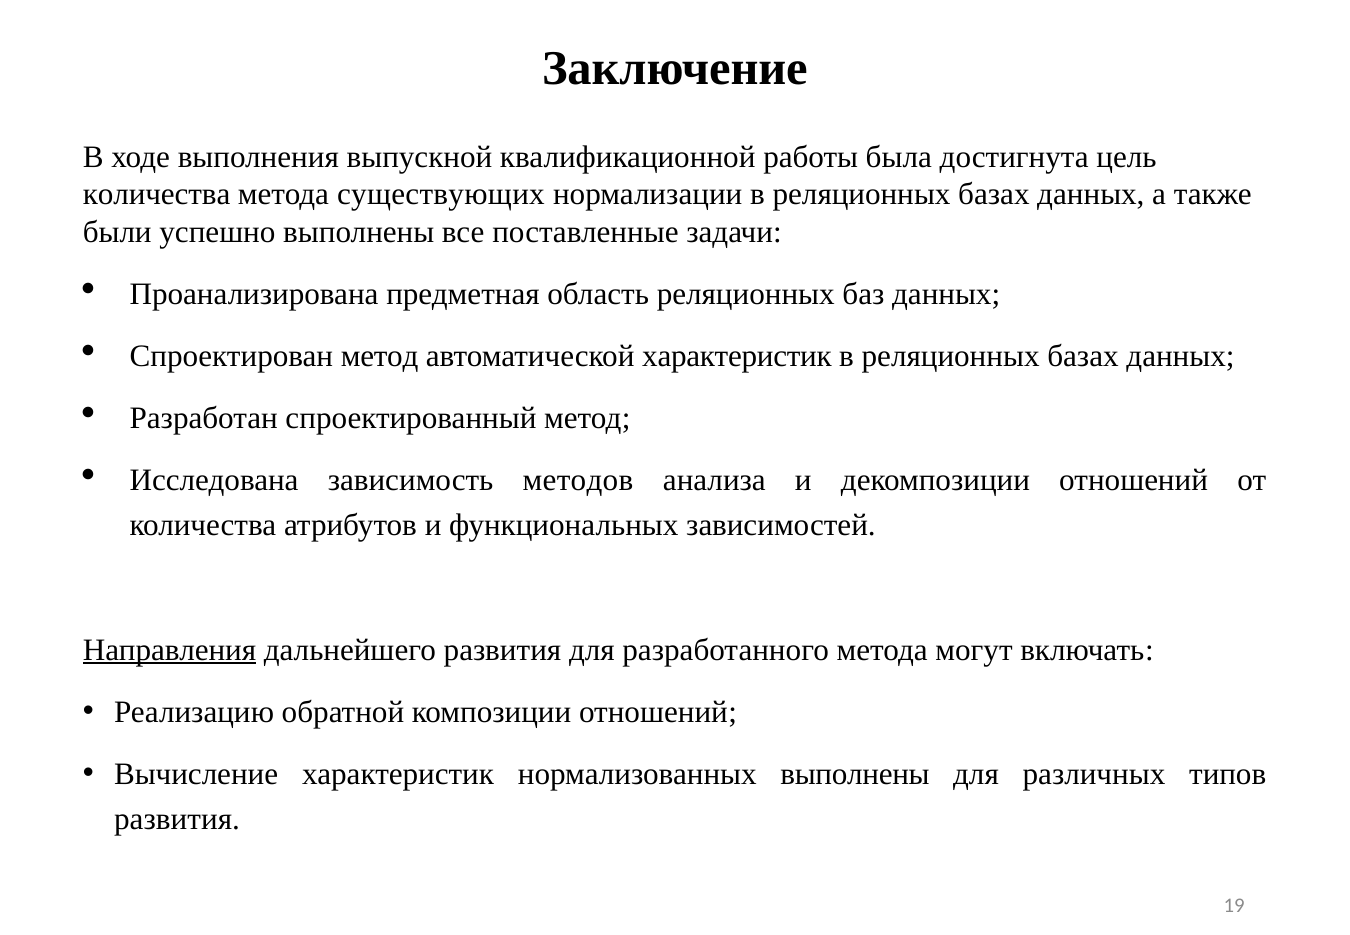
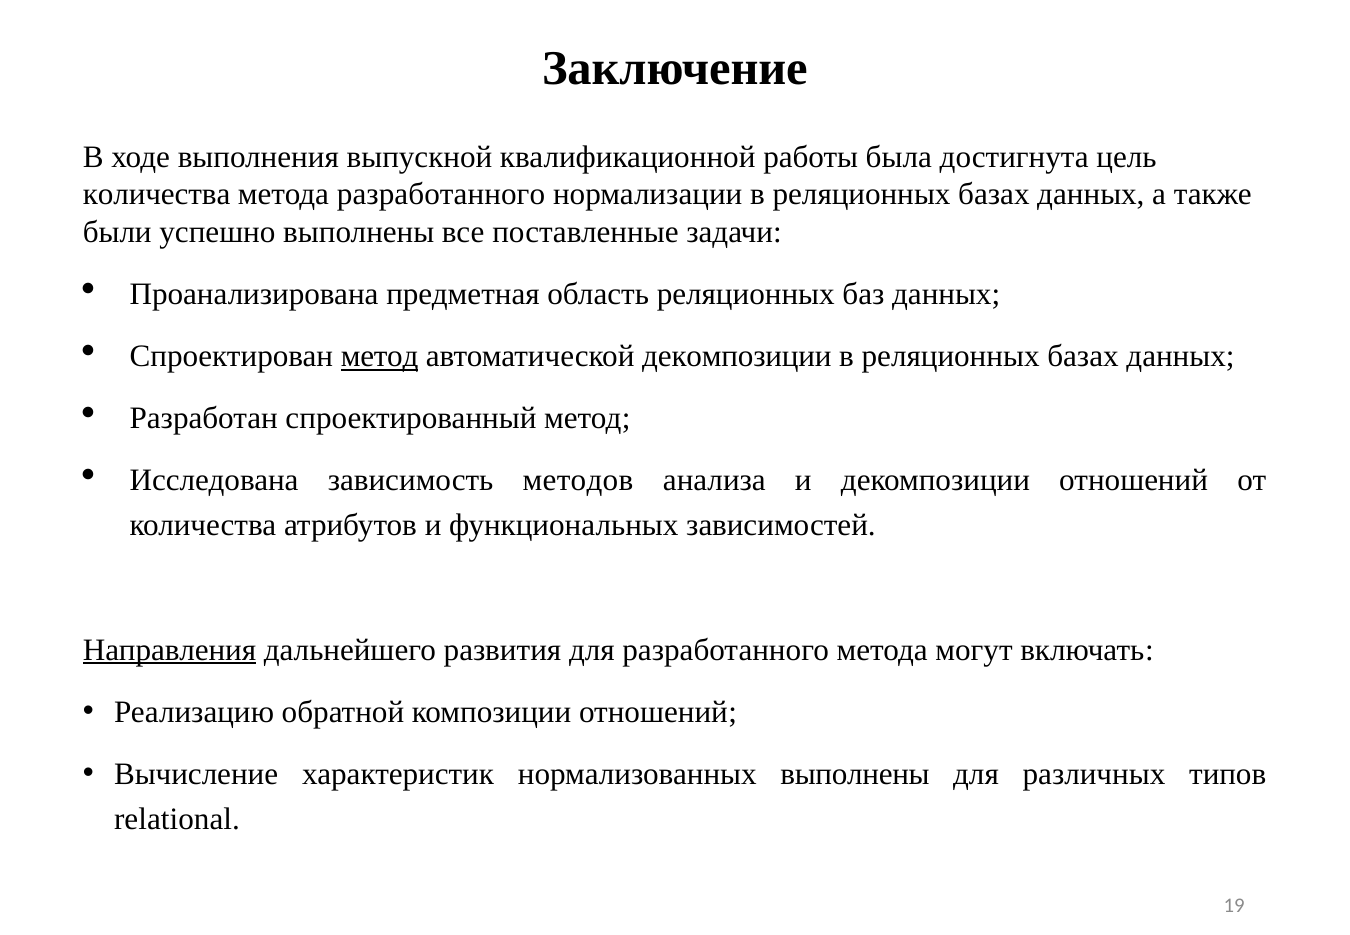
метода существующих: существующих -> разработанного
метод at (380, 356) underline: none -> present
автоматической характеристик: характеристик -> декомпозиции
развития at (177, 819): развития -> relational
